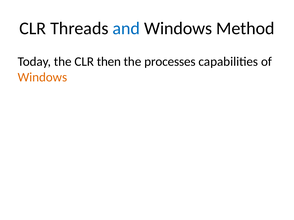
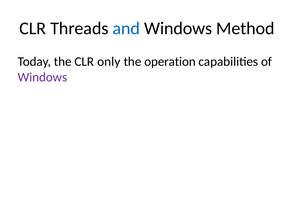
then: then -> only
processes: processes -> operation
Windows at (42, 77) colour: orange -> purple
